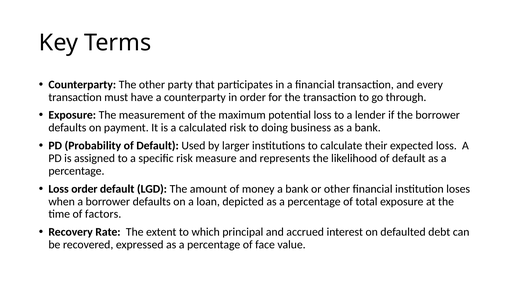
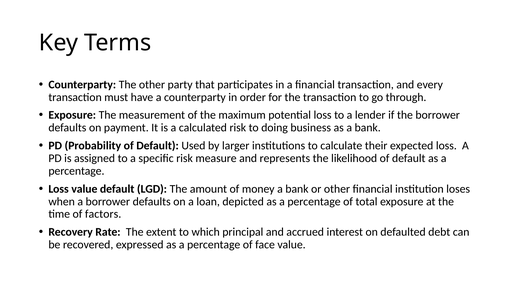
Loss order: order -> value
